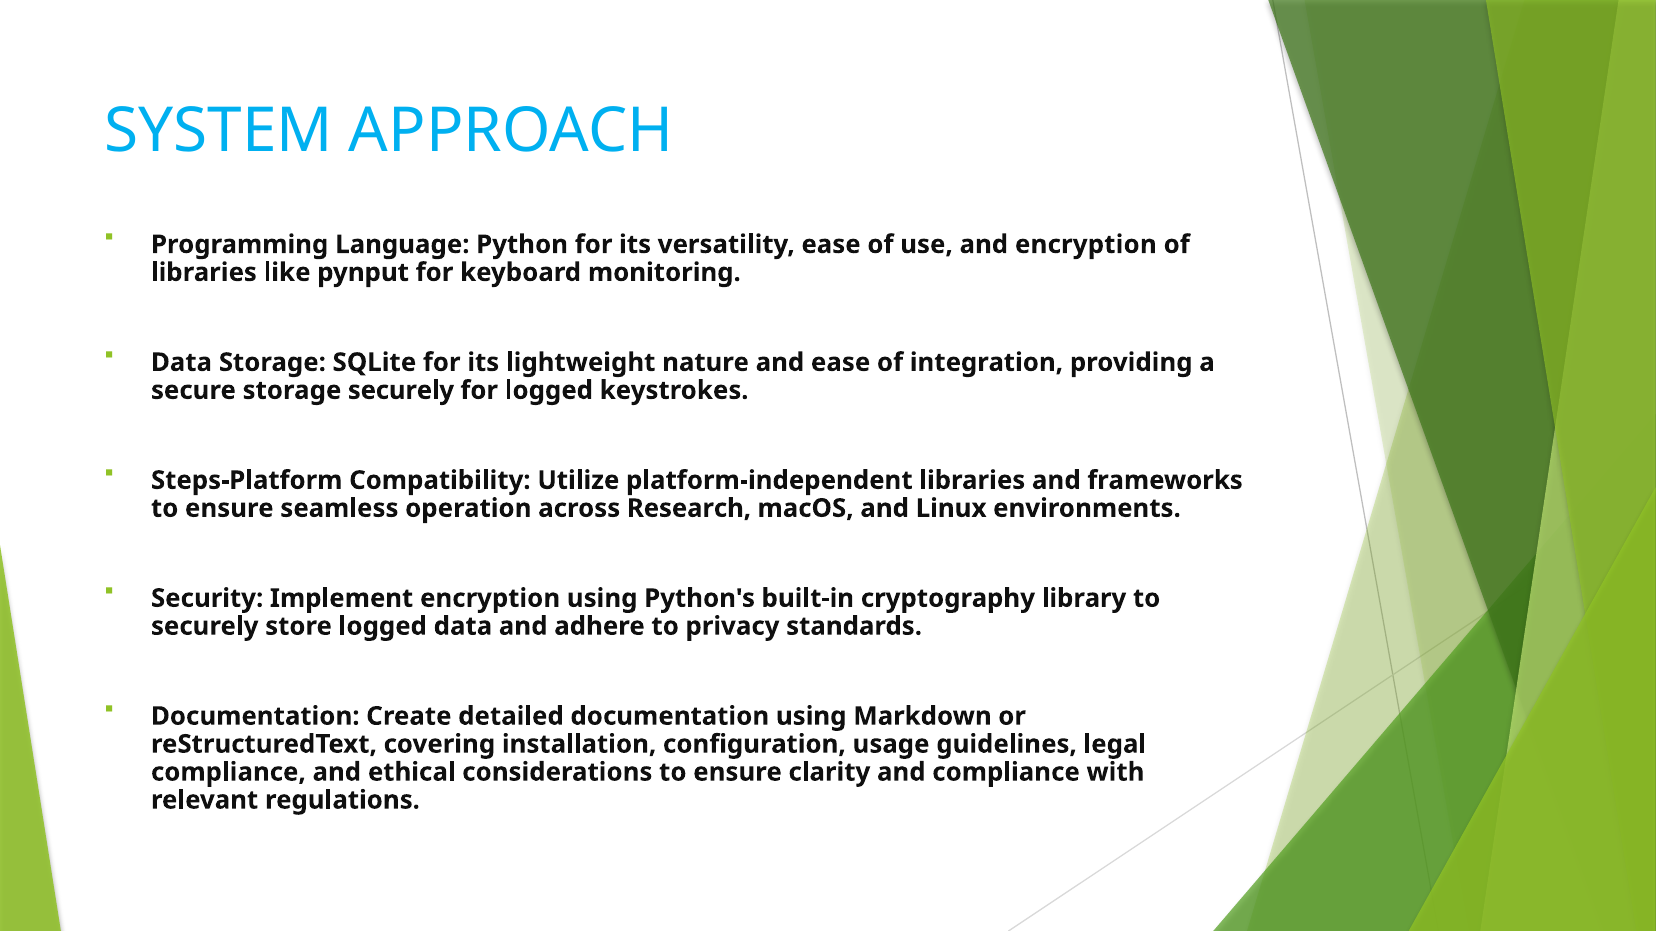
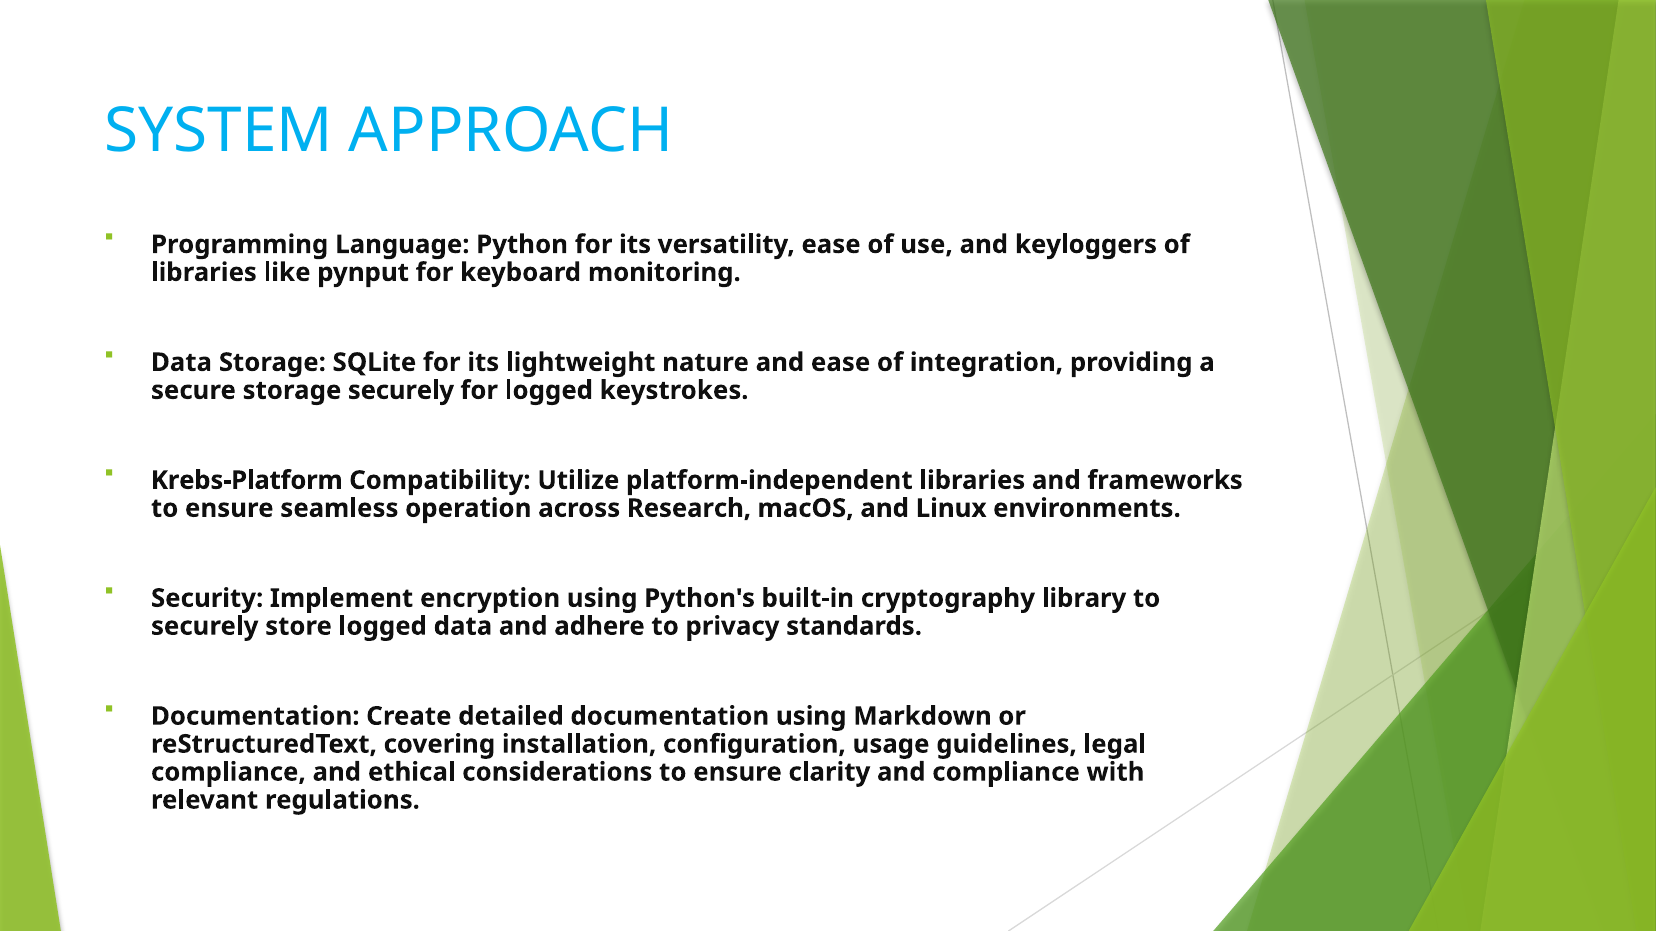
and encryption: encryption -> keyloggers
Steps-Platform: Steps-Platform -> Krebs-Platform
